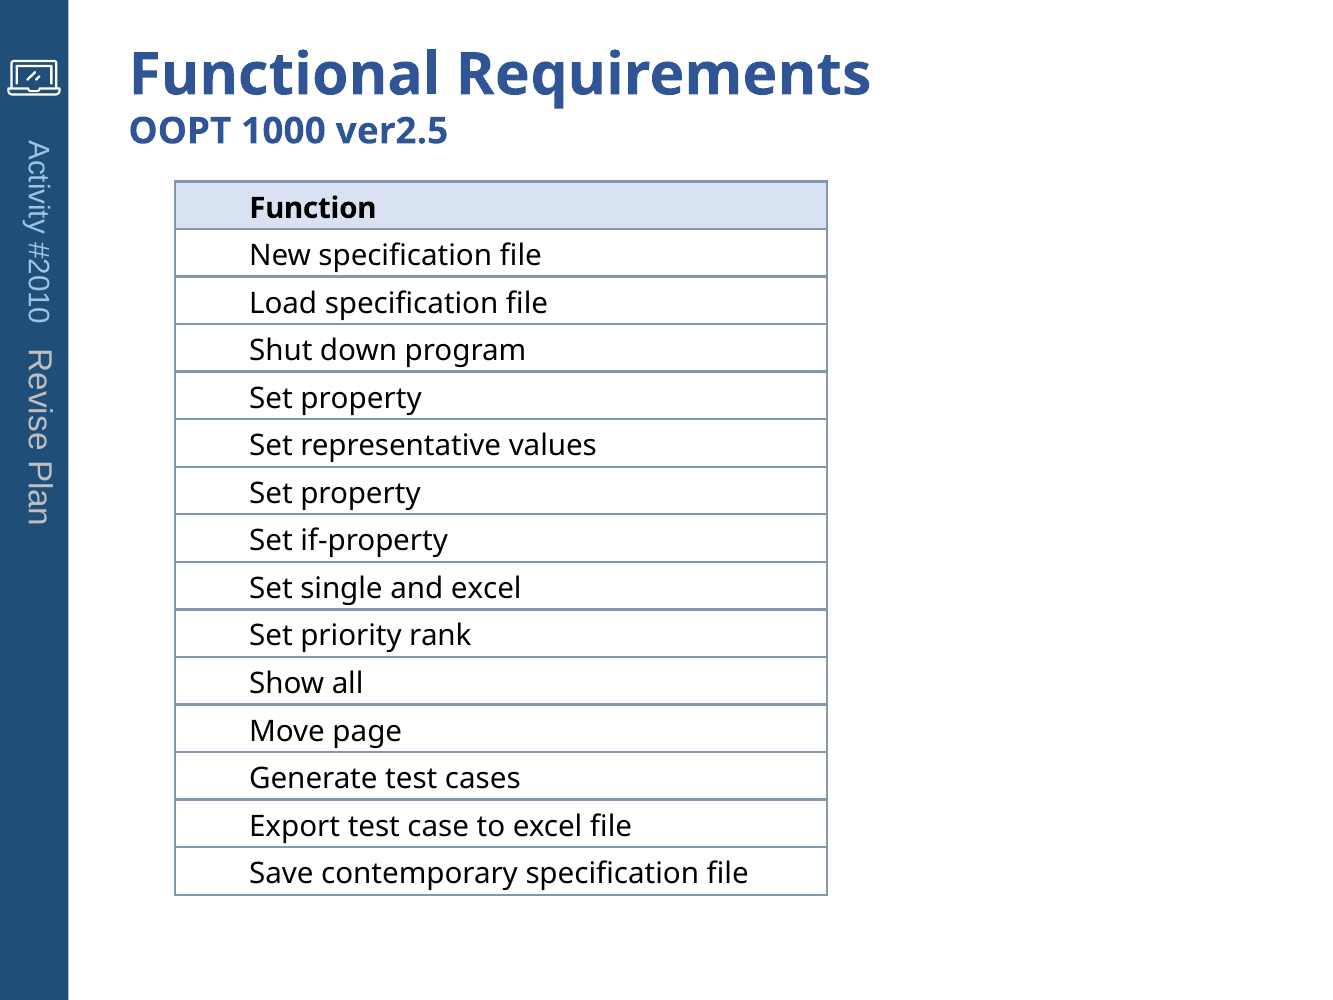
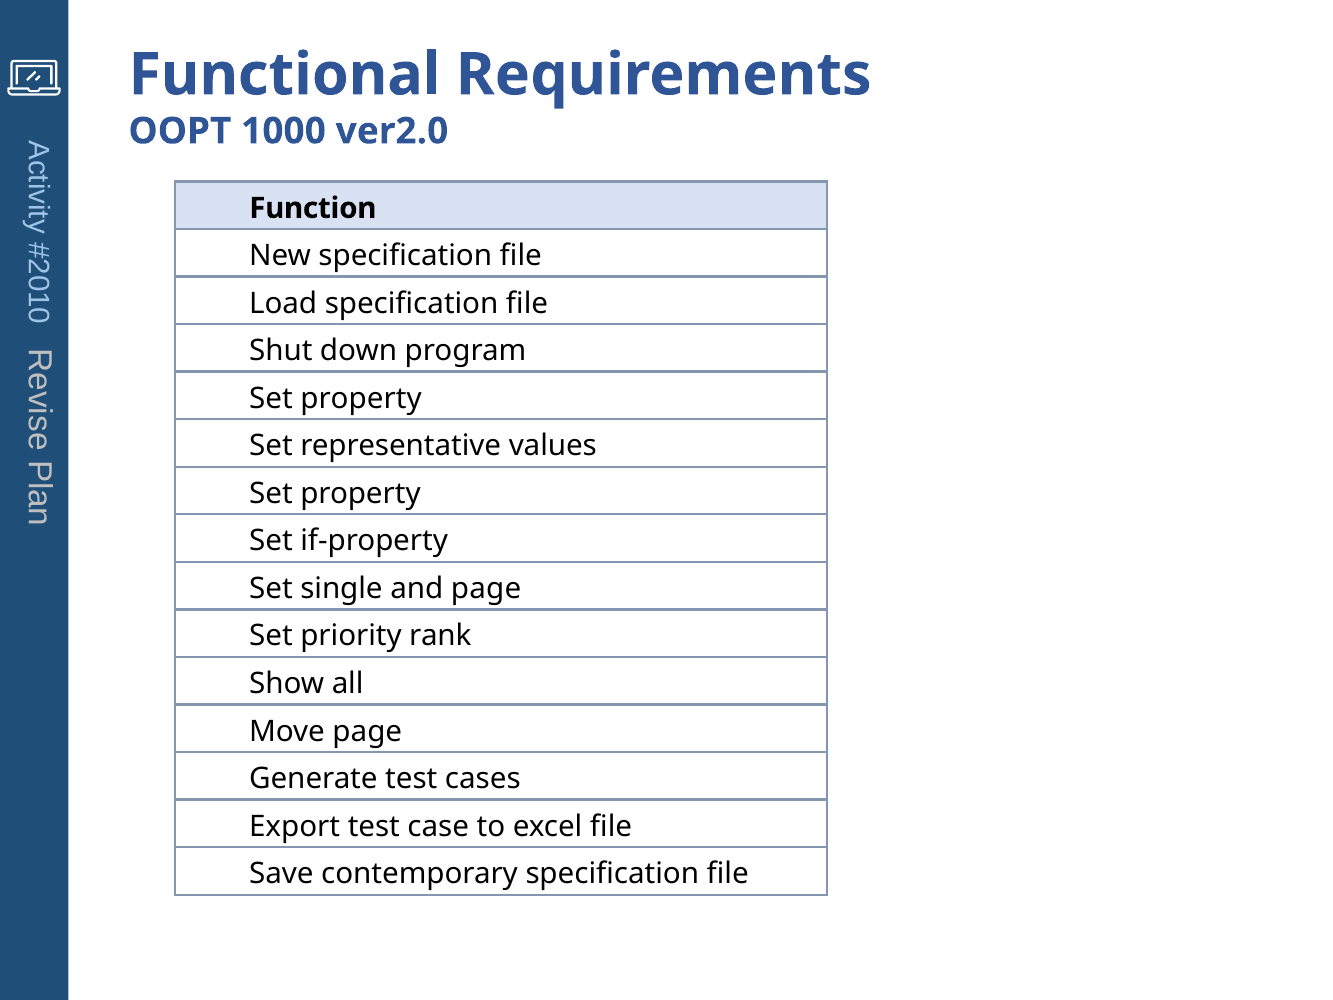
ver2.5: ver2.5 -> ver2.0
and excel: excel -> page
